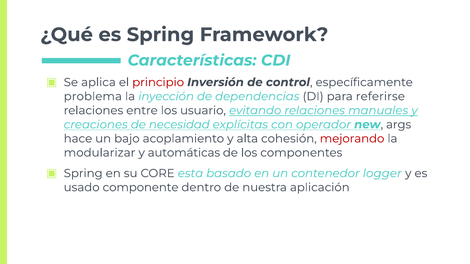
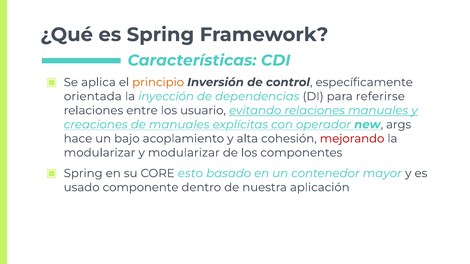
principio colour: red -> orange
problema: problema -> orientada
de necesidad: necesidad -> manuales
y automáticas: automáticas -> modularizar
esta: esta -> esto
logger: logger -> mayor
